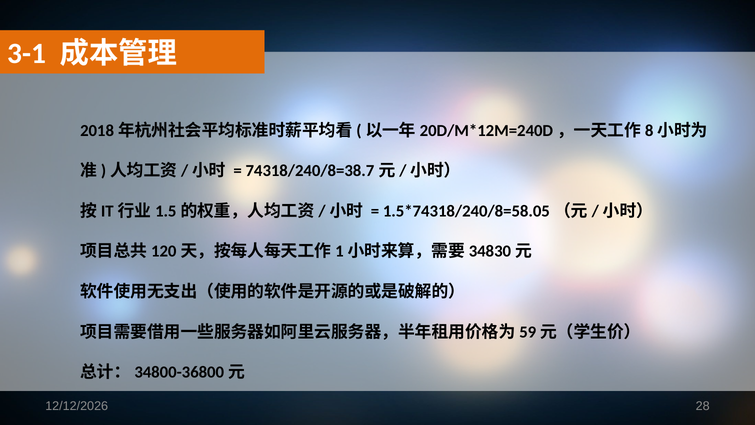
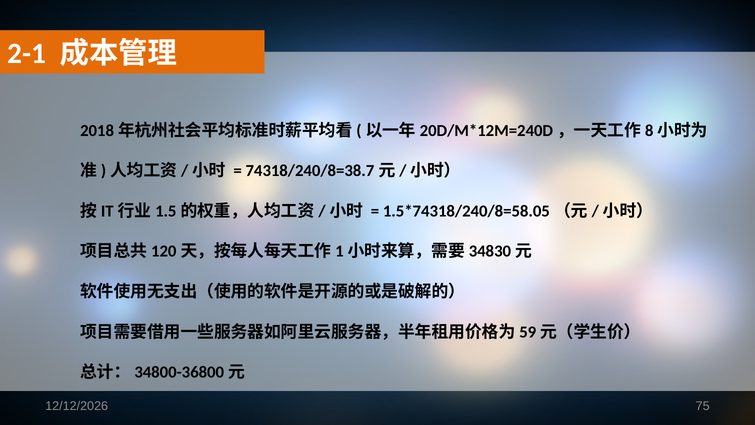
3-1: 3-1 -> 2-1
28: 28 -> 75
